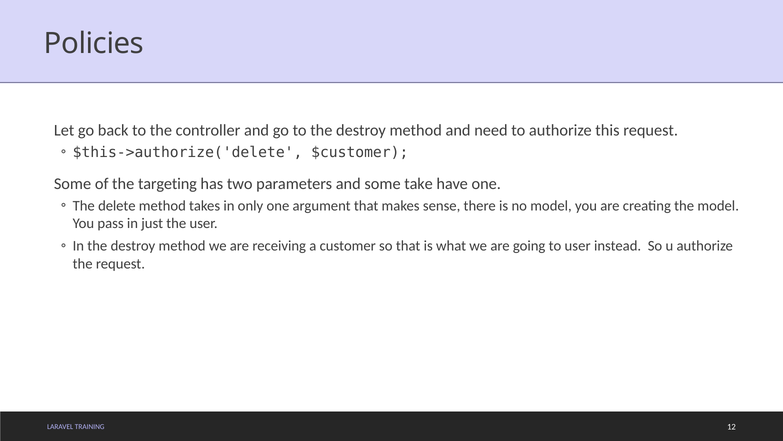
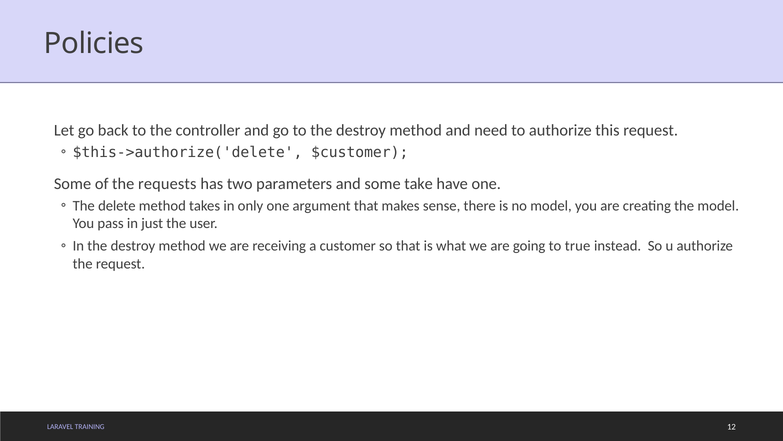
targeting: targeting -> requests
to user: user -> true
